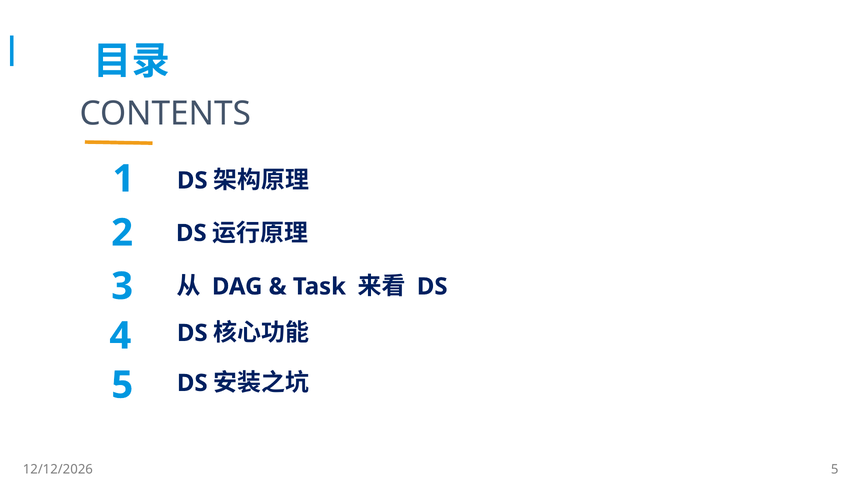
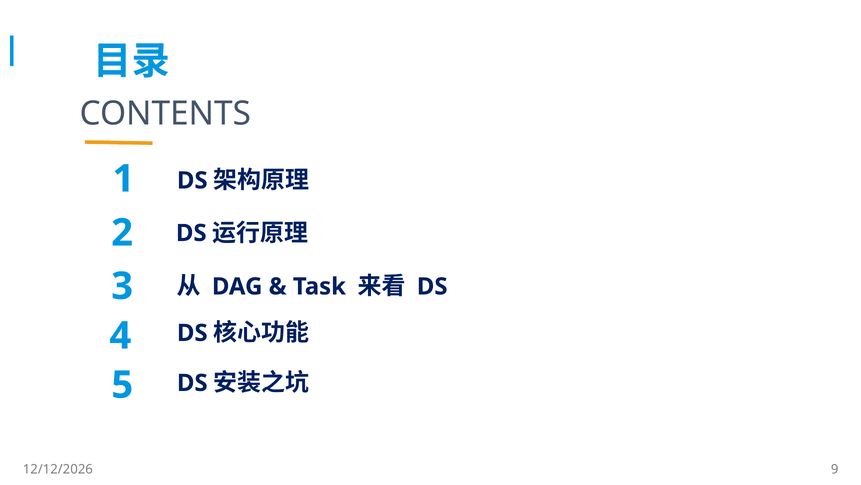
5 at (835, 469): 5 -> 9
